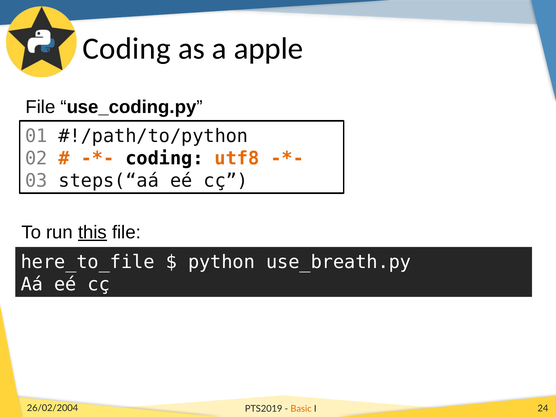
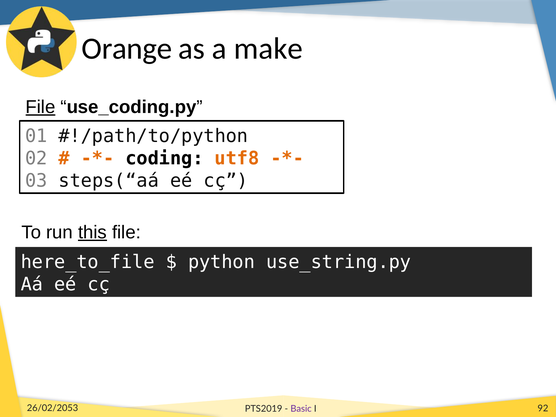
Coding at (127, 49): Coding -> Orange
apple: apple -> make
File at (40, 107) underline: none -> present
use_breath.py: use_breath.py -> use_string.py
26/02/2004: 26/02/2004 -> 26/02/2053
Basic colour: orange -> purple
24: 24 -> 92
